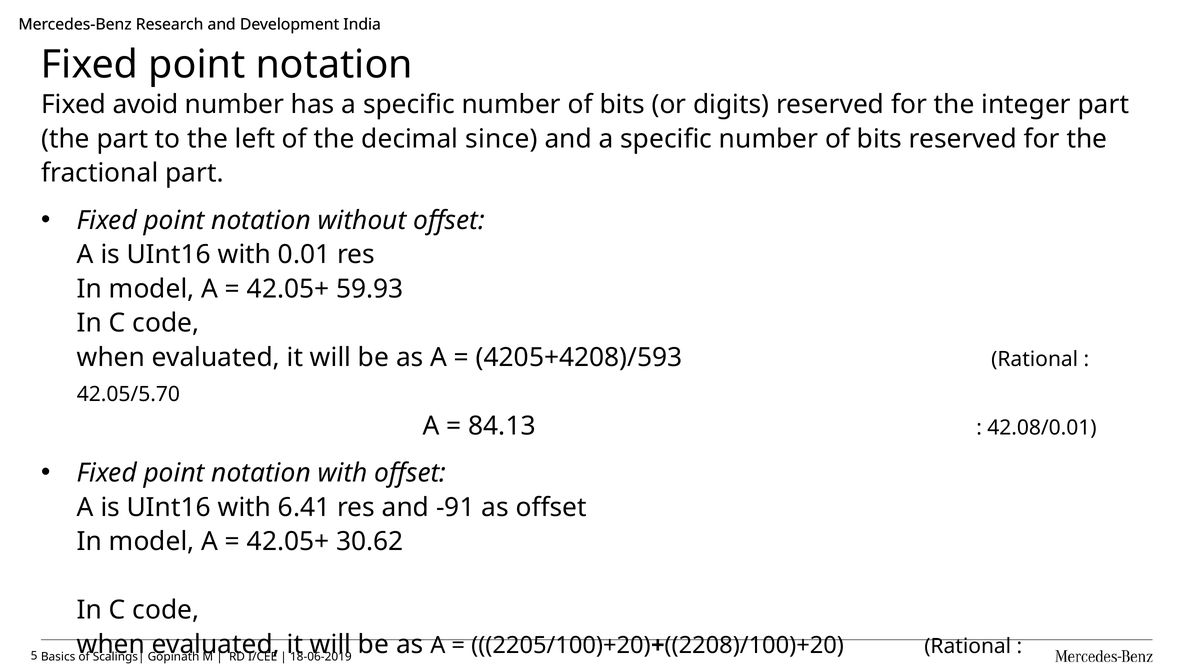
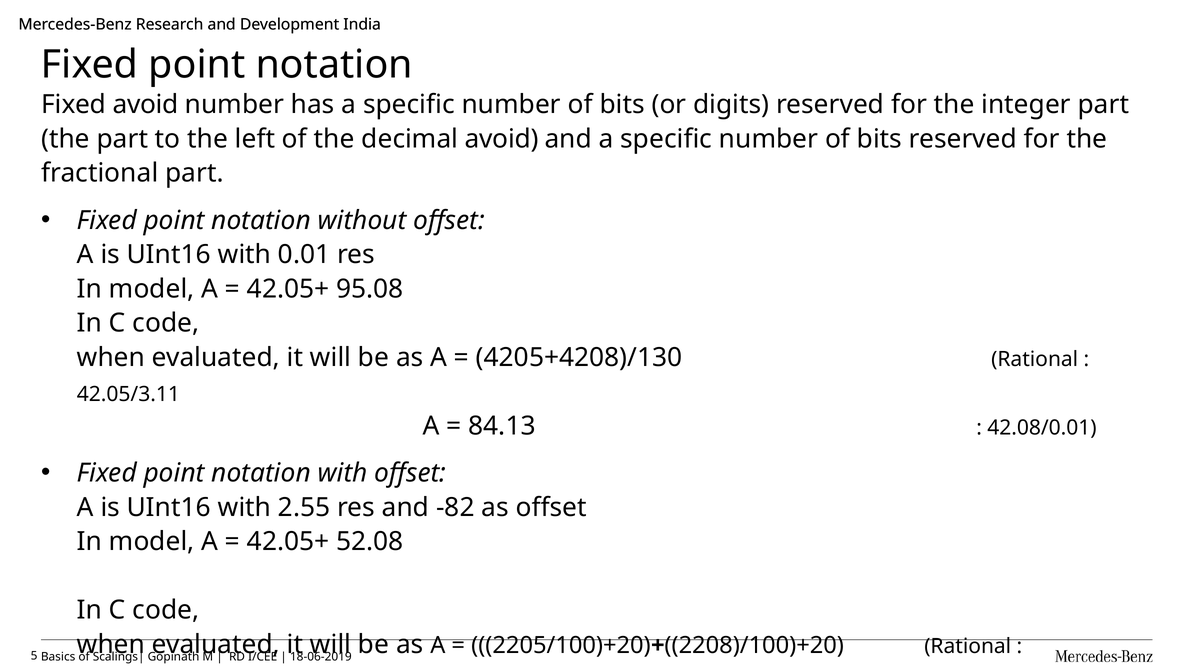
decimal since: since -> avoid
59.93: 59.93 -> 95.08
4205+4208)/593: 4205+4208)/593 -> 4205+4208)/130
42.05/5.70: 42.05/5.70 -> 42.05/3.11
6.41: 6.41 -> 2.55
-91: -91 -> -82
30.62: 30.62 -> 52.08
